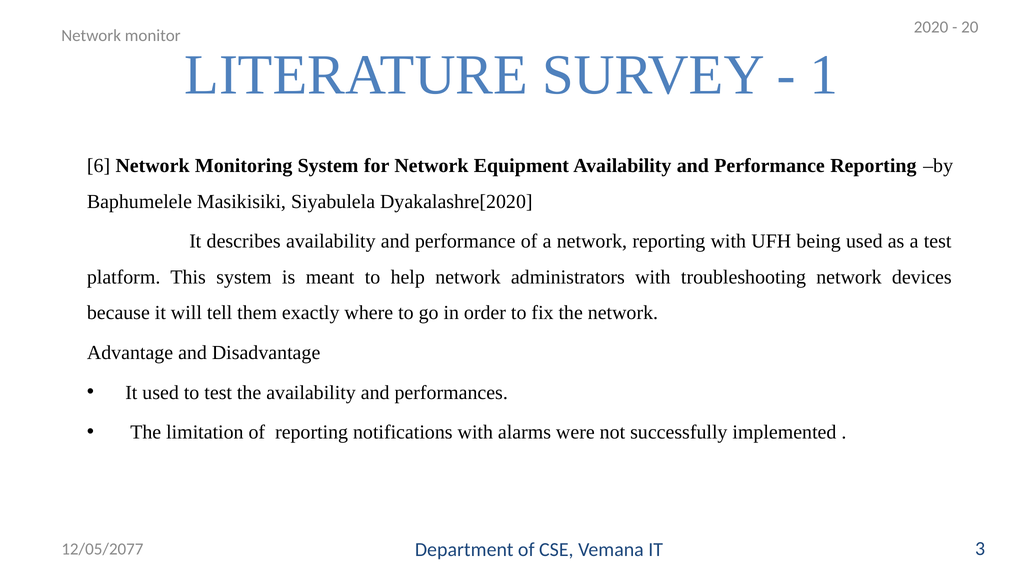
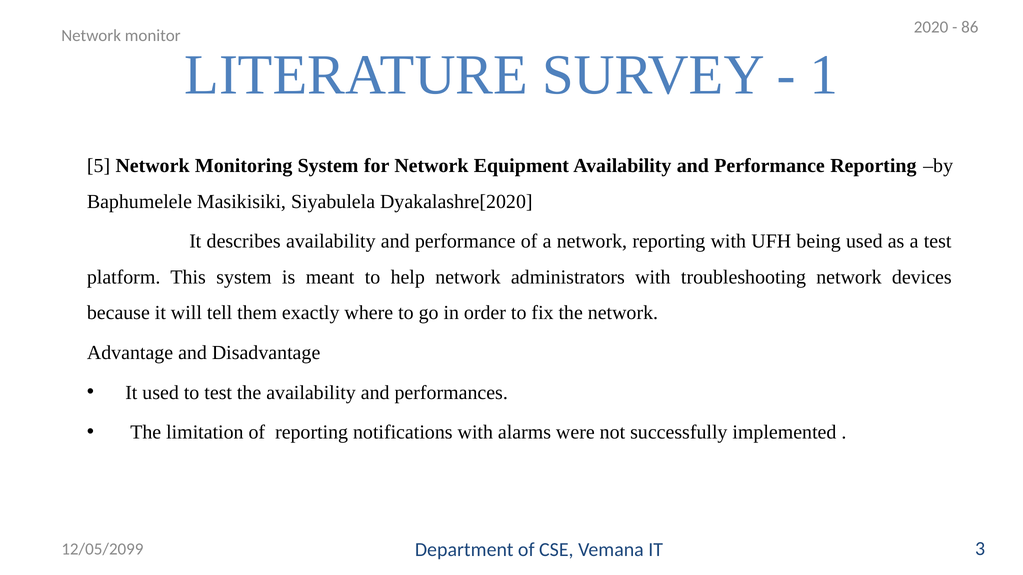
20: 20 -> 86
6: 6 -> 5
12/05/2077: 12/05/2077 -> 12/05/2099
